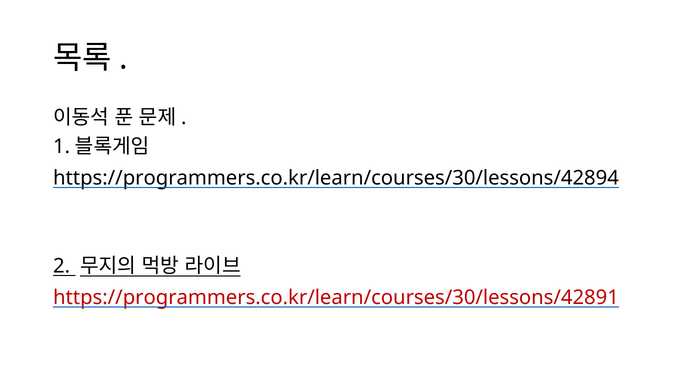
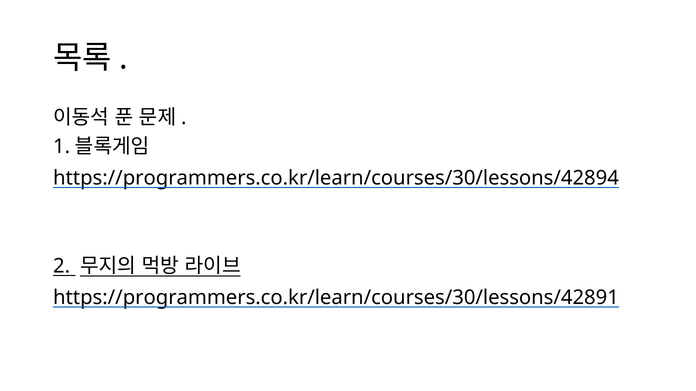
https://programmers.co.kr/learn/courses/30/lessons/42891 colour: red -> black
